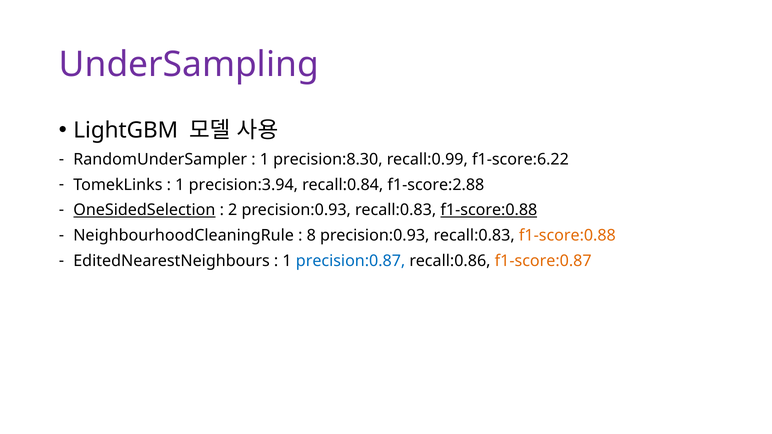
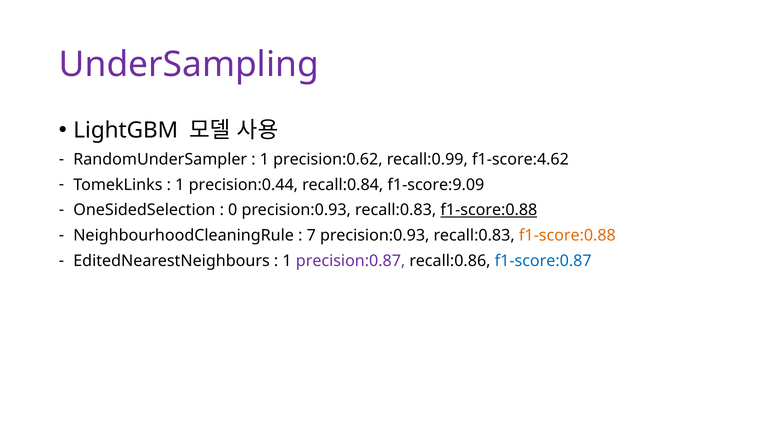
precision:8.30: precision:8.30 -> precision:0.62
f1-score:6.22: f1-score:6.22 -> f1-score:4.62
precision:3.94: precision:3.94 -> precision:0.44
f1-score:2.88: f1-score:2.88 -> f1-score:9.09
OneSidedSelection underline: present -> none
2: 2 -> 0
8: 8 -> 7
precision:0.87 colour: blue -> purple
f1-score:0.87 colour: orange -> blue
